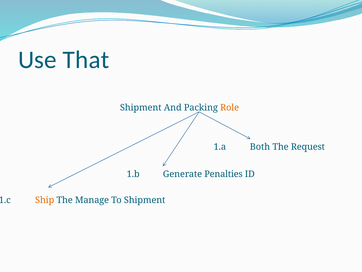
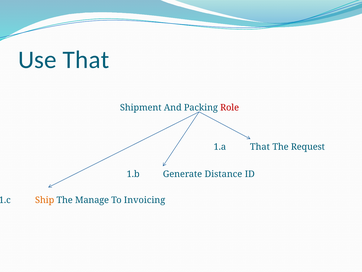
Role colour: orange -> red
1.a Both: Both -> That
Penalties: Penalties -> Distance
To Shipment: Shipment -> Invoicing
